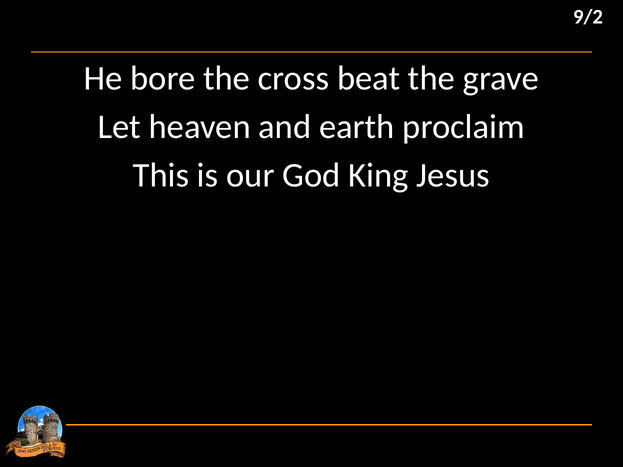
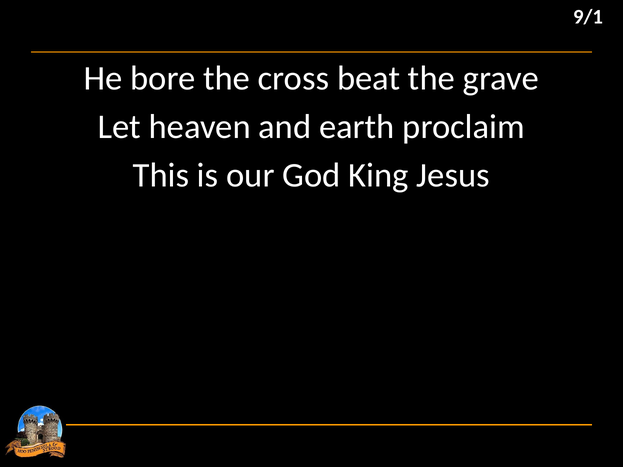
9/2: 9/2 -> 9/1
